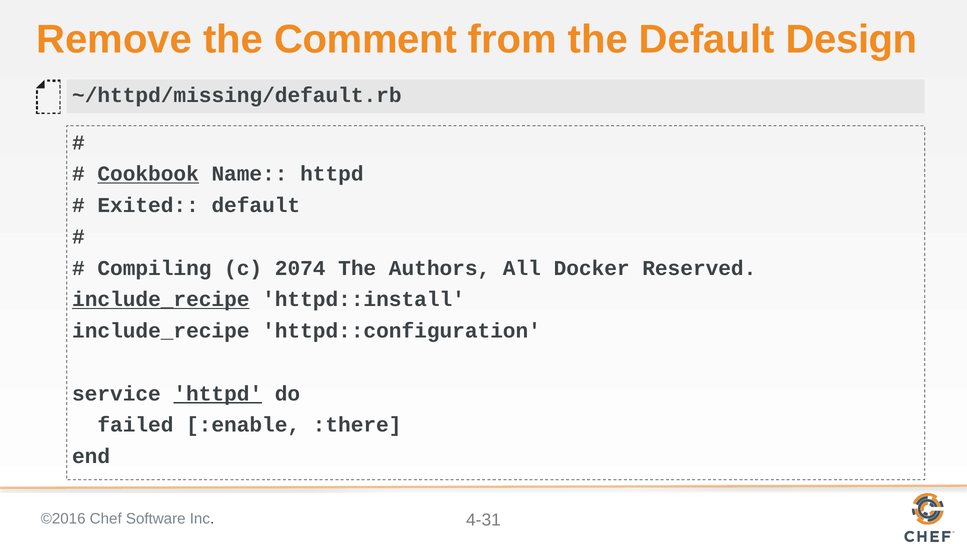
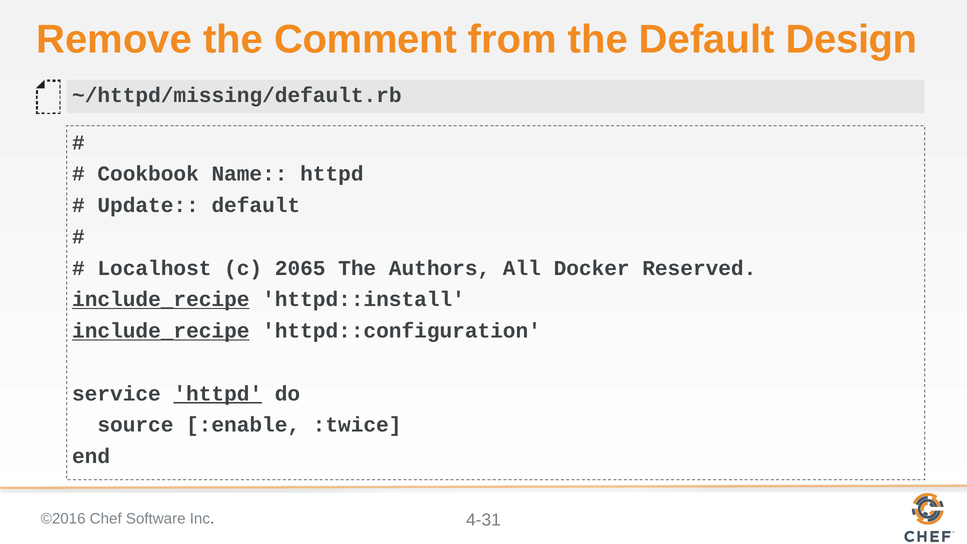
Cookbook underline: present -> none
Exited: Exited -> Update
Compiling: Compiling -> Localhost
2074: 2074 -> 2065
include_recipe at (161, 331) underline: none -> present
failed: failed -> source
:there: :there -> :twice
